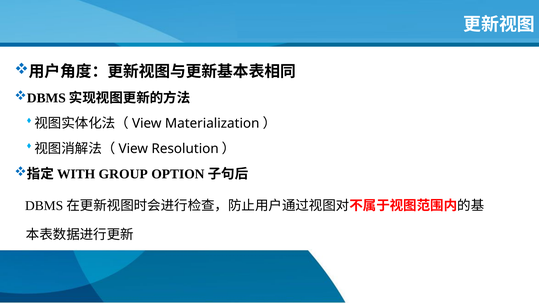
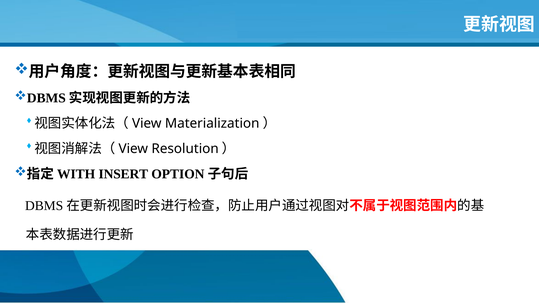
GROUP: GROUP -> INSERT
